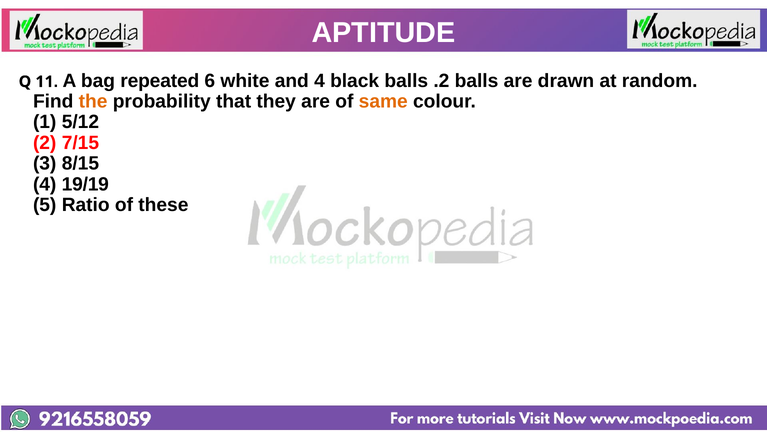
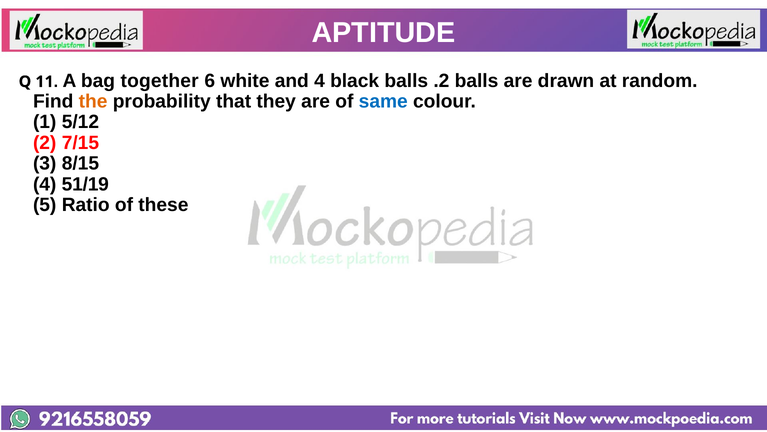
repeated: repeated -> together
same colour: orange -> blue
19/19: 19/19 -> 51/19
